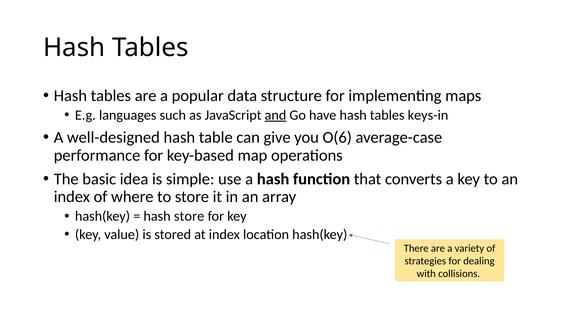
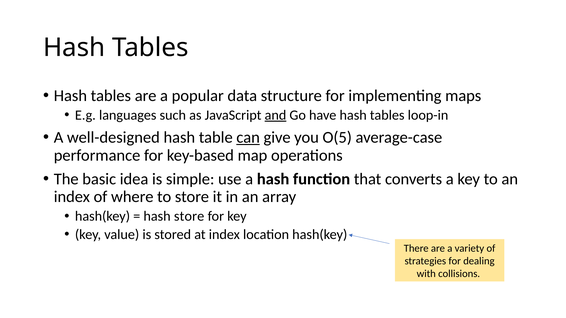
keys-in: keys-in -> loop-in
can underline: none -> present
O(6: O(6 -> O(5
